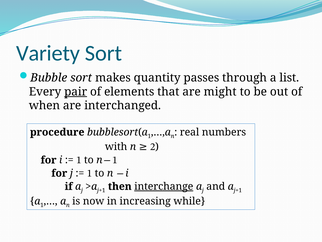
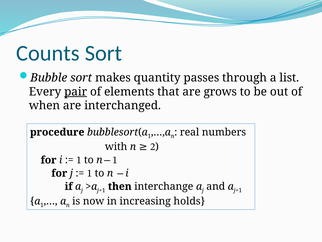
Variety: Variety -> Counts
might: might -> grows
interchange underline: present -> none
while: while -> holds
